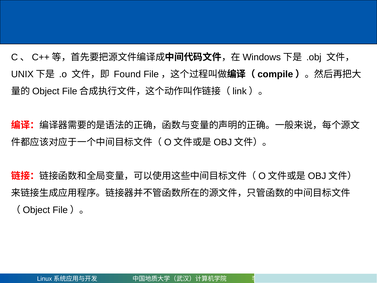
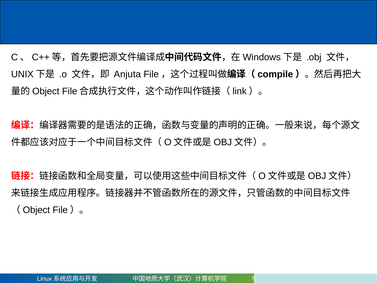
Found: Found -> Anjuta
